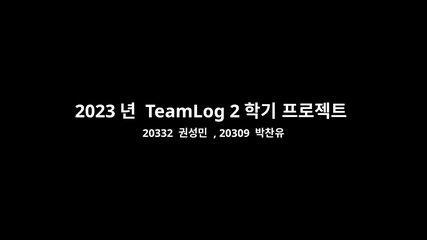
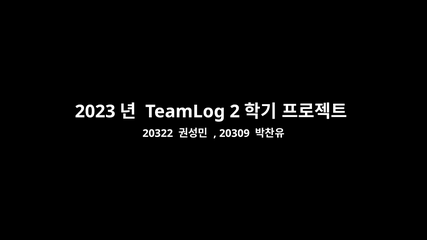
20332: 20332 -> 20322
